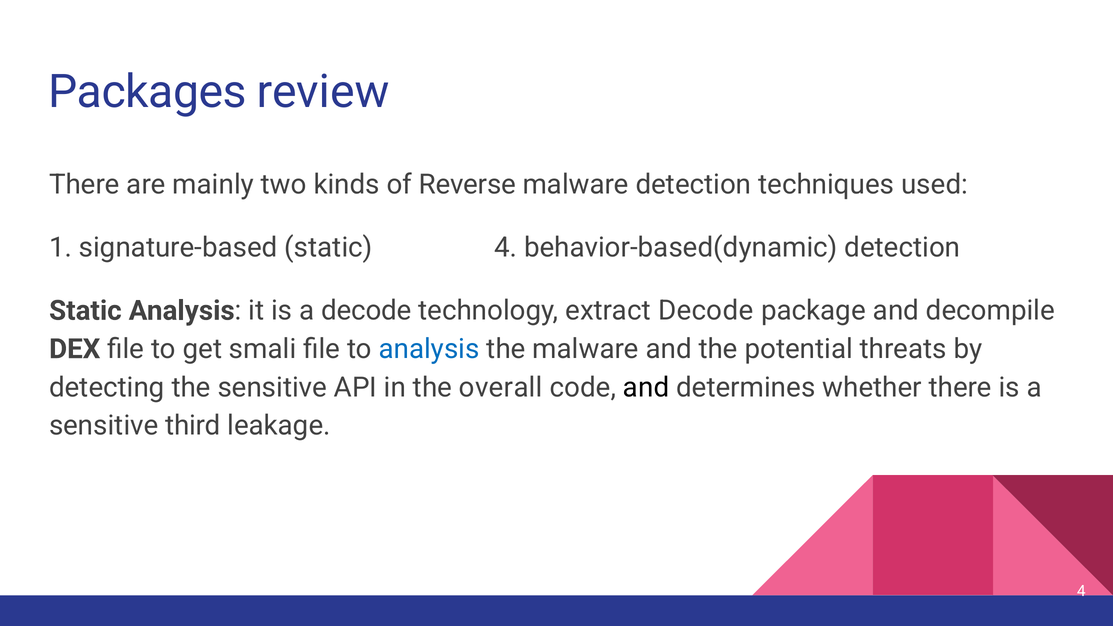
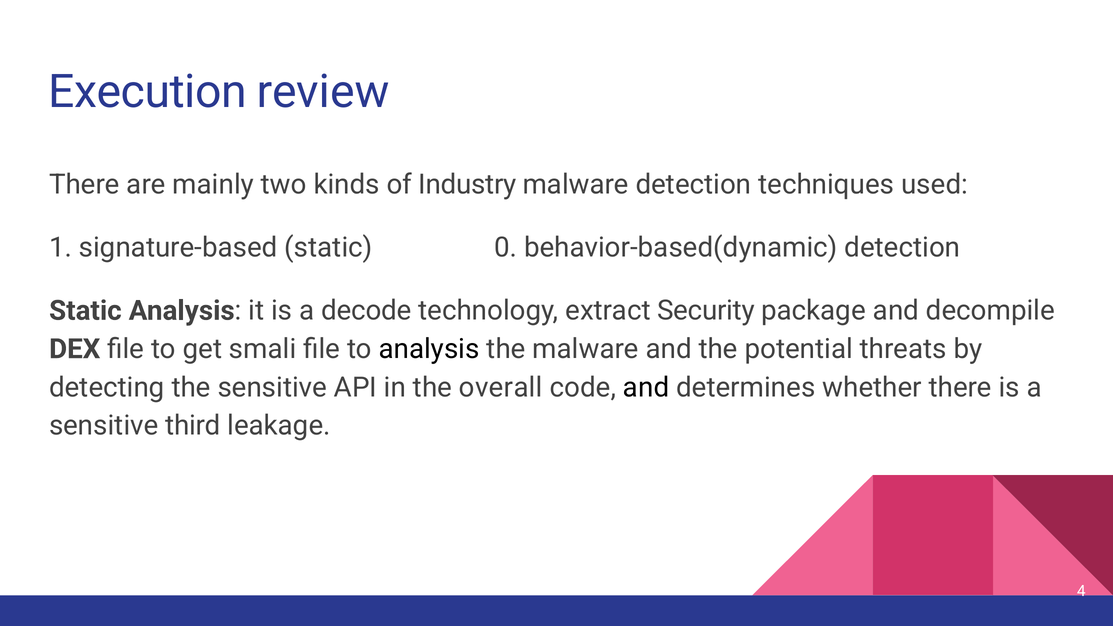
Packages: Packages -> Execution
Reverse: Reverse -> Industry
static 4: 4 -> 0
extract Decode: Decode -> Security
analysis at (429, 349) colour: blue -> black
